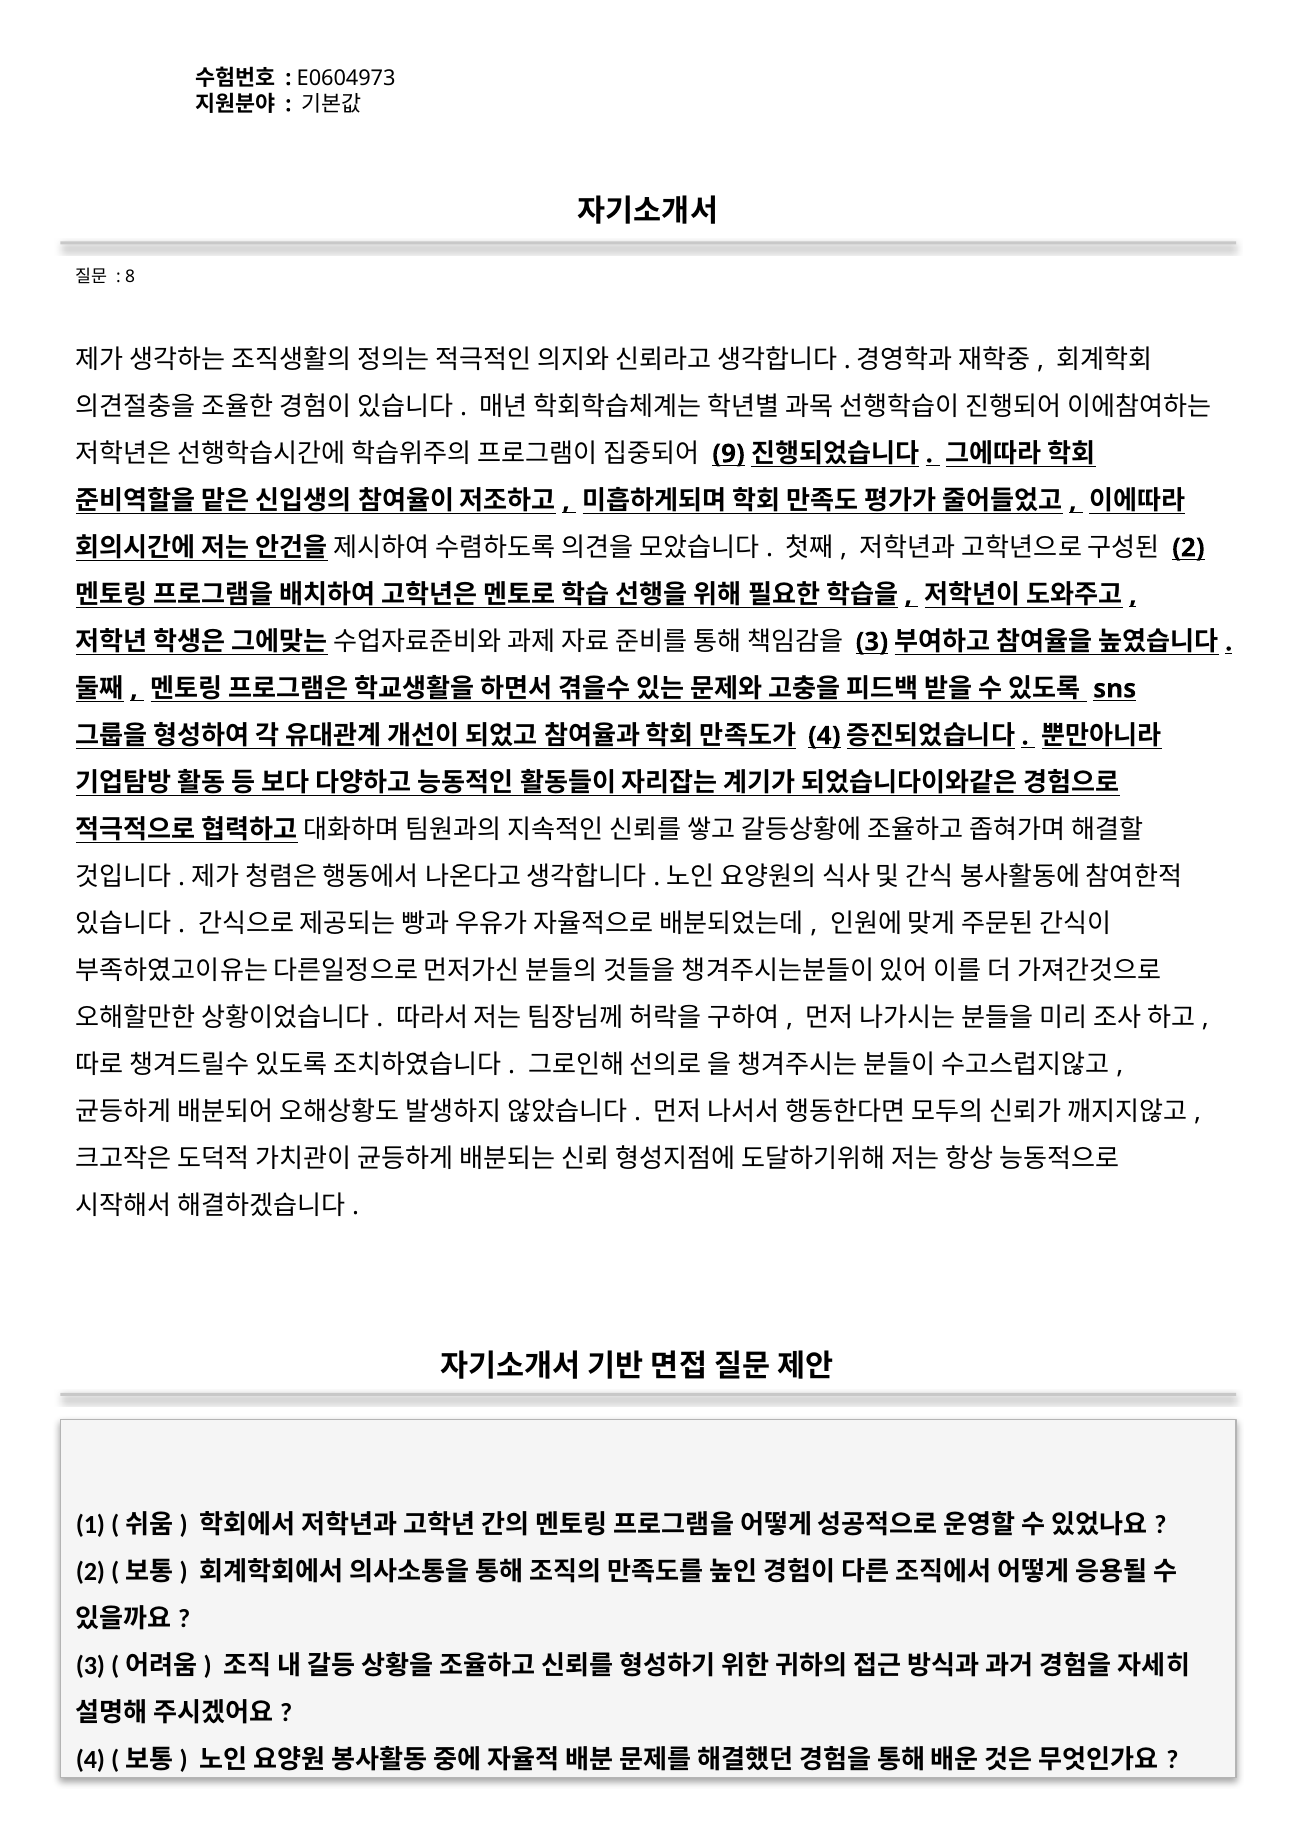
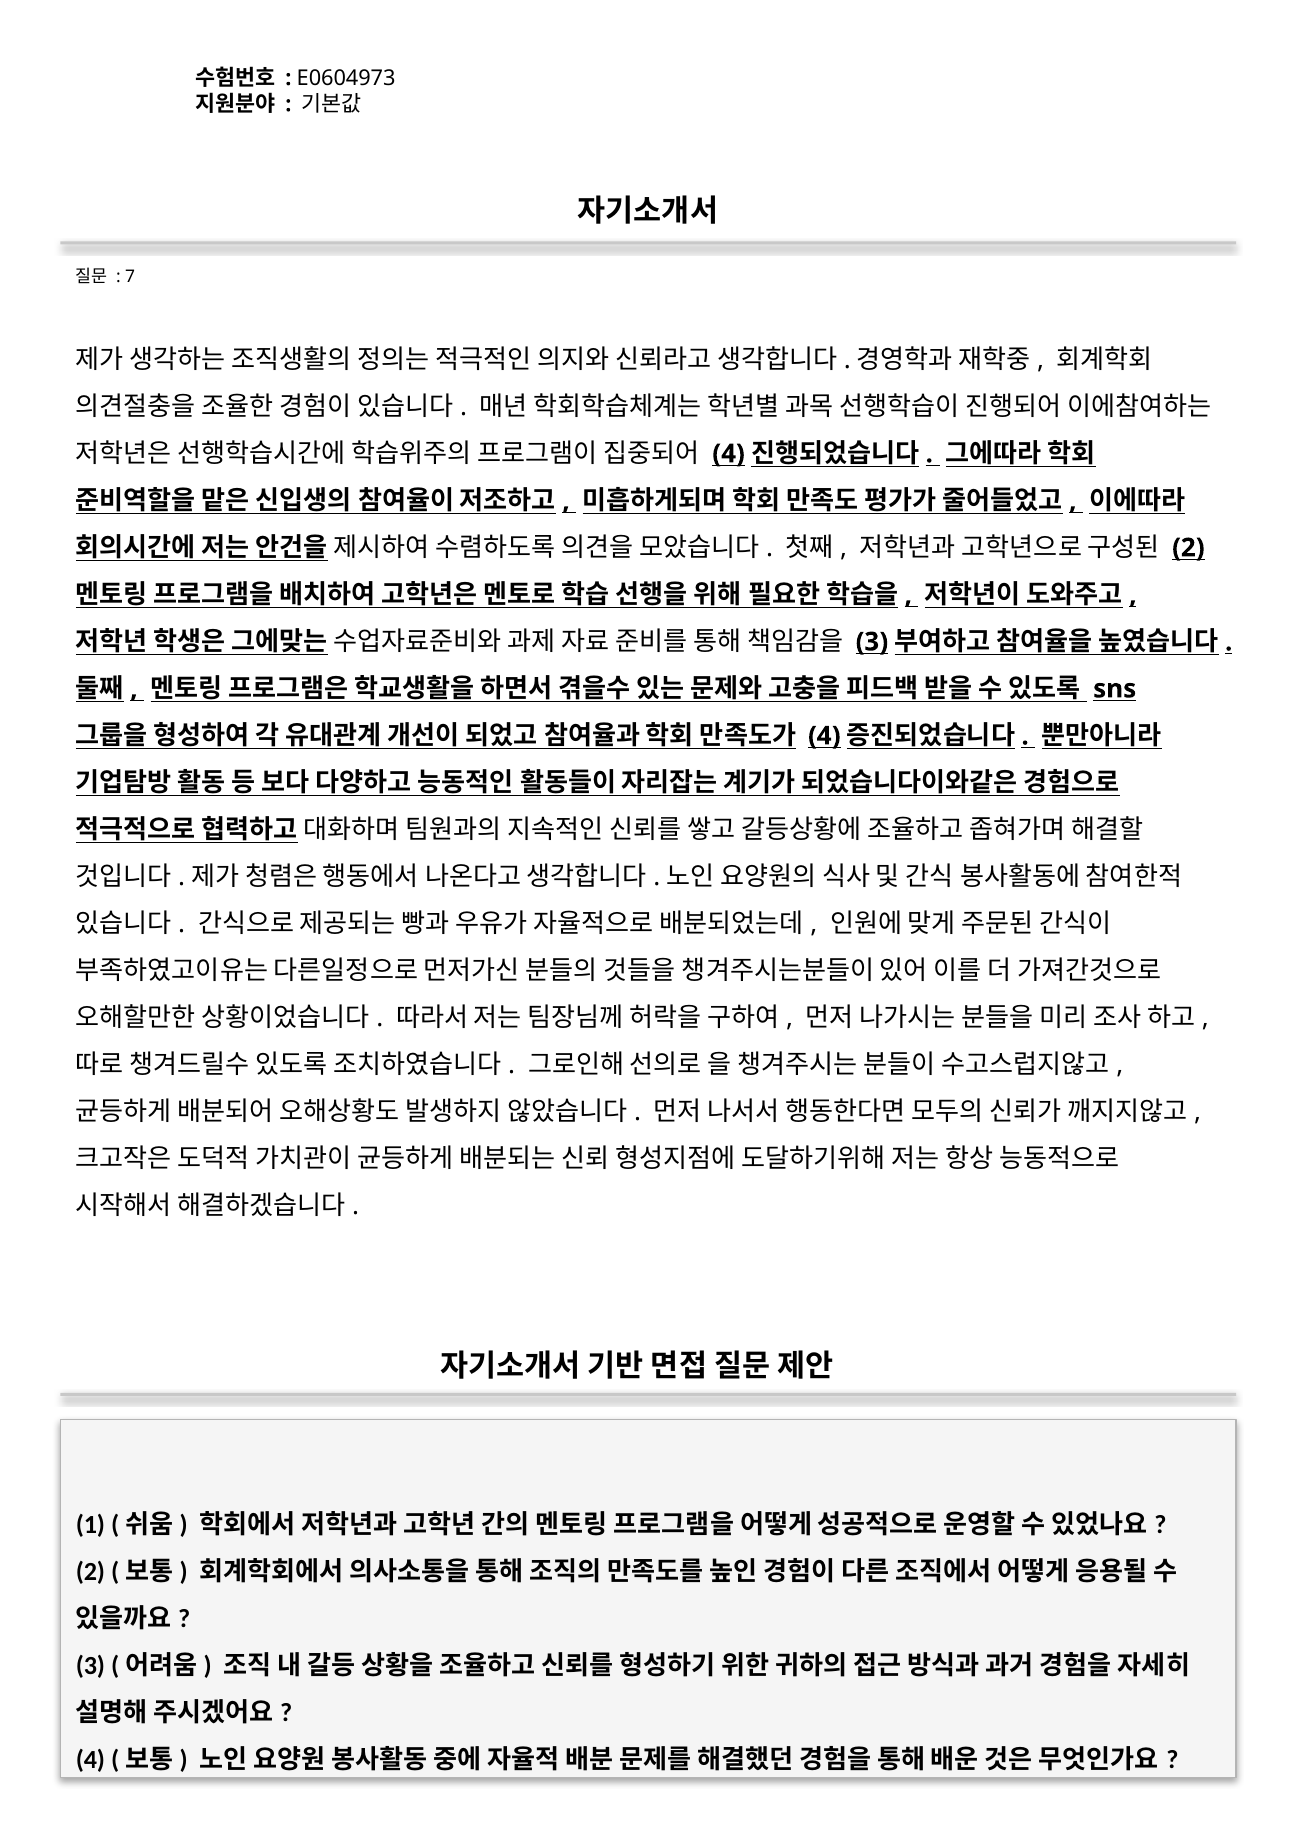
8: 8 -> 7
9 at (729, 454): 9 -> 4
